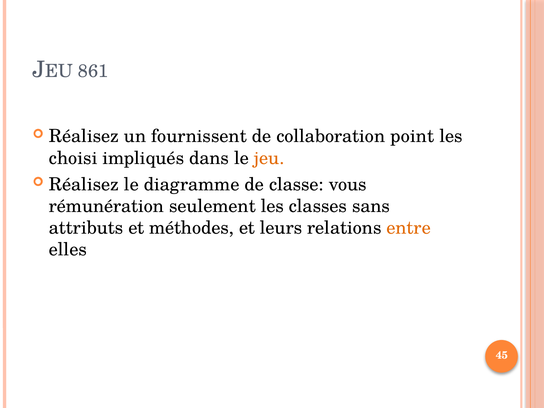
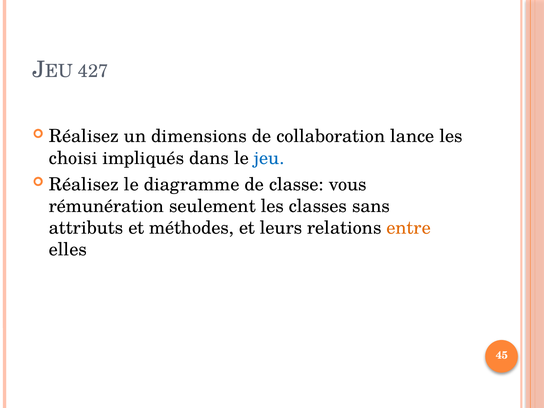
861: 861 -> 427
fournissent: fournissent -> dimensions
point: point -> lance
jeu colour: orange -> blue
